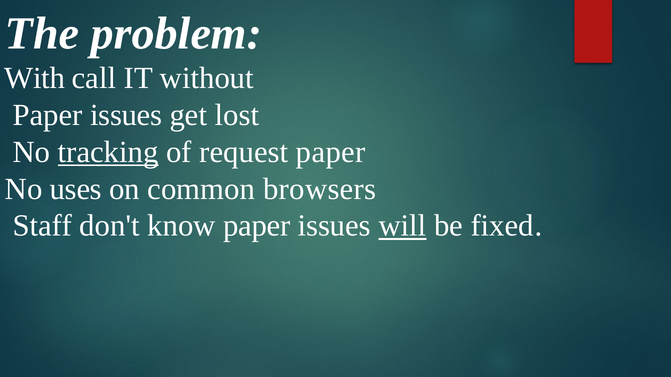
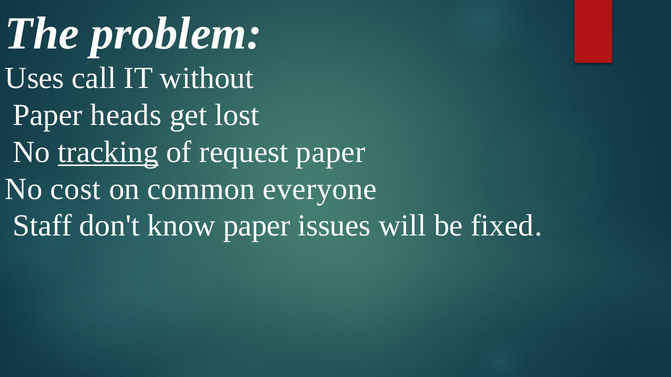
With: With -> Uses
issues at (126, 115): issues -> heads
uses: uses -> cost
browsers: browsers -> everyone
will underline: present -> none
